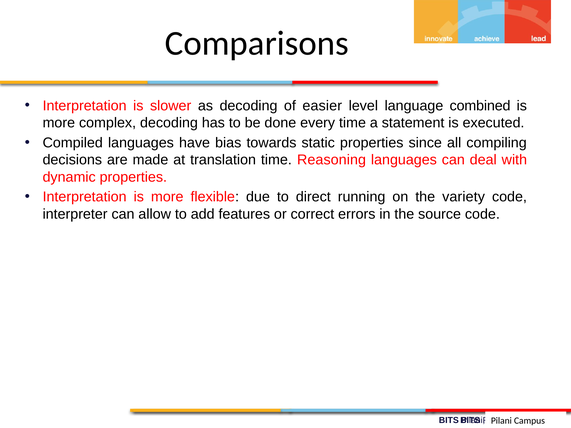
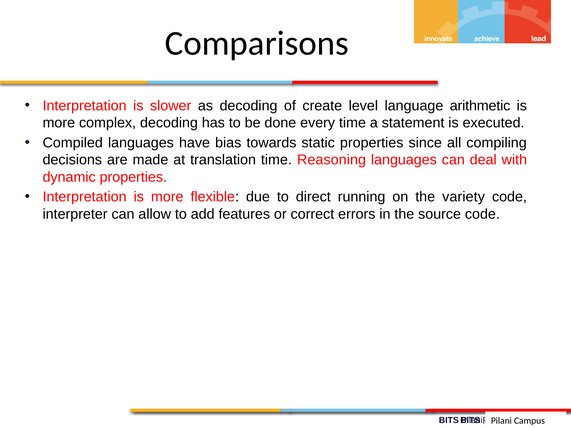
easier: easier -> create
combined: combined -> arithmetic
